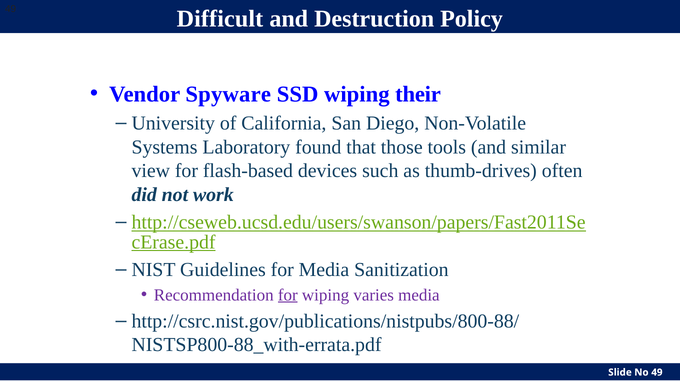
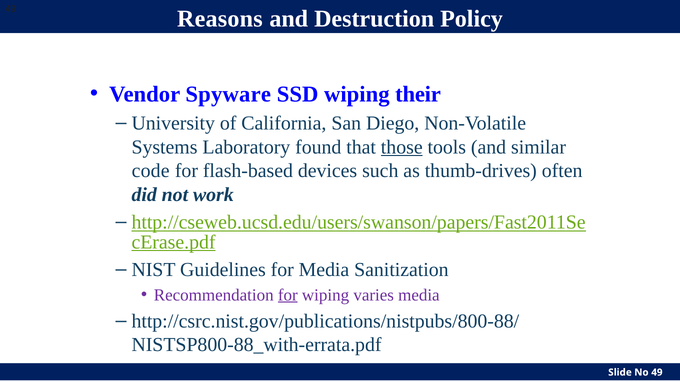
Difficult: Difficult -> Reasons
those underline: none -> present
view: view -> code
